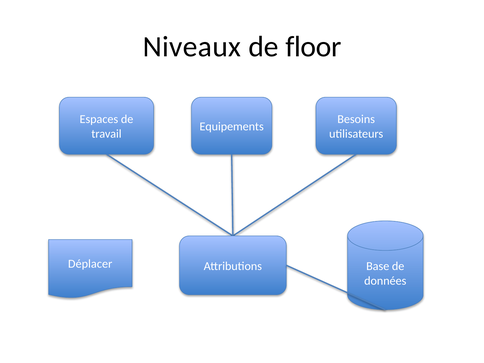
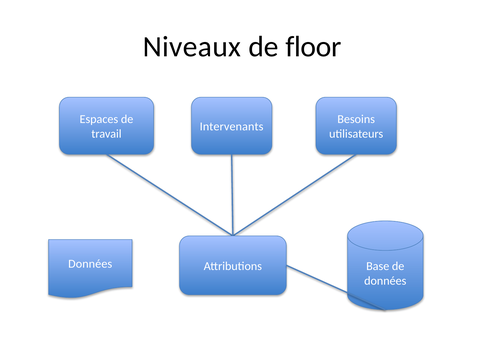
Equipements: Equipements -> Intervenants
Déplacer at (90, 264): Déplacer -> Données
